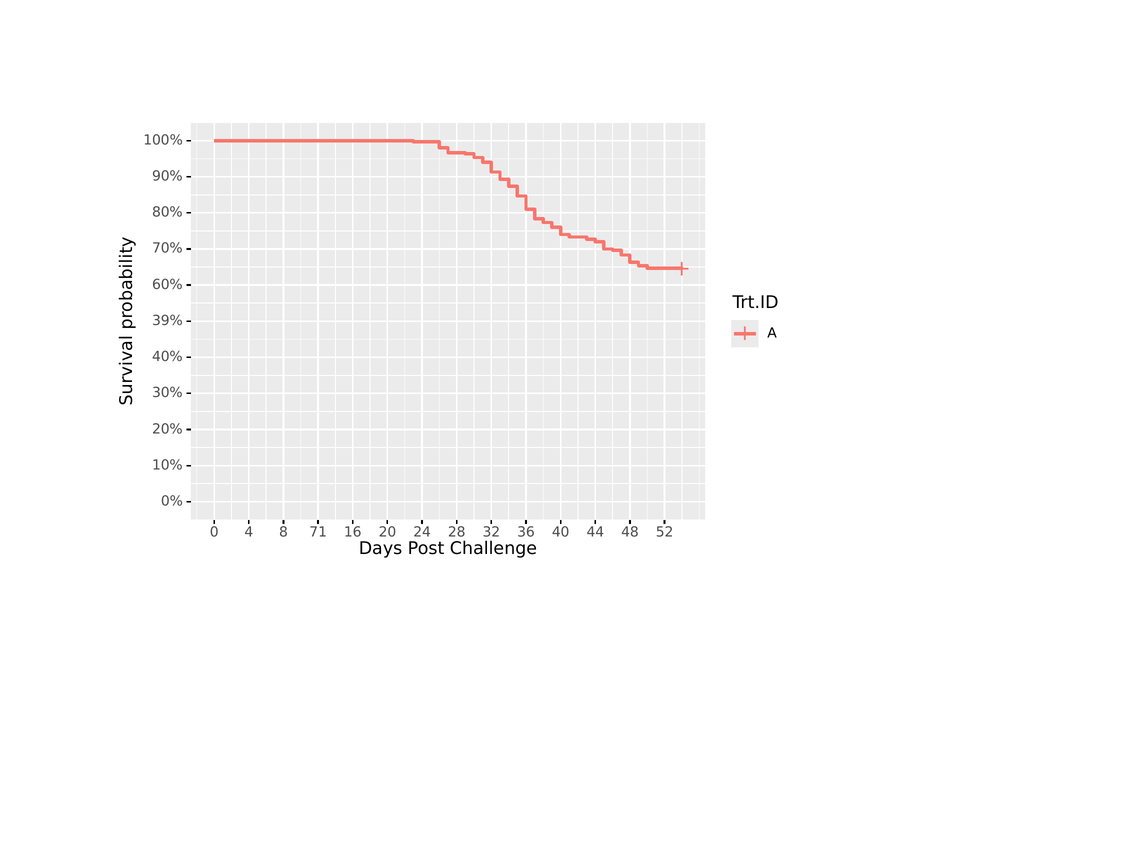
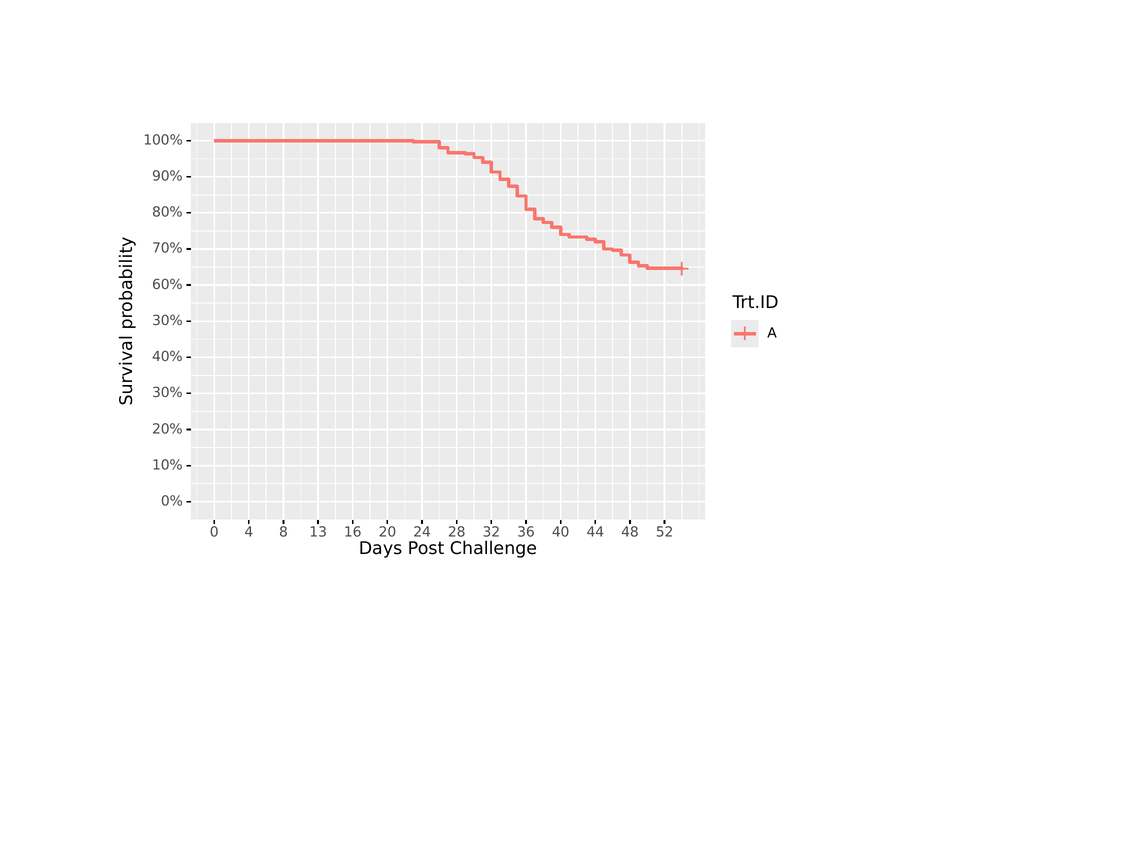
39% at (167, 320): 39% -> 30%
71: 71 -> 13
